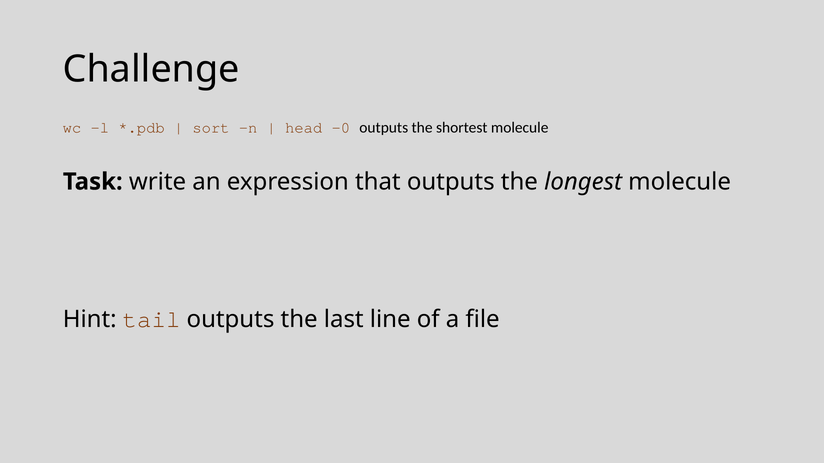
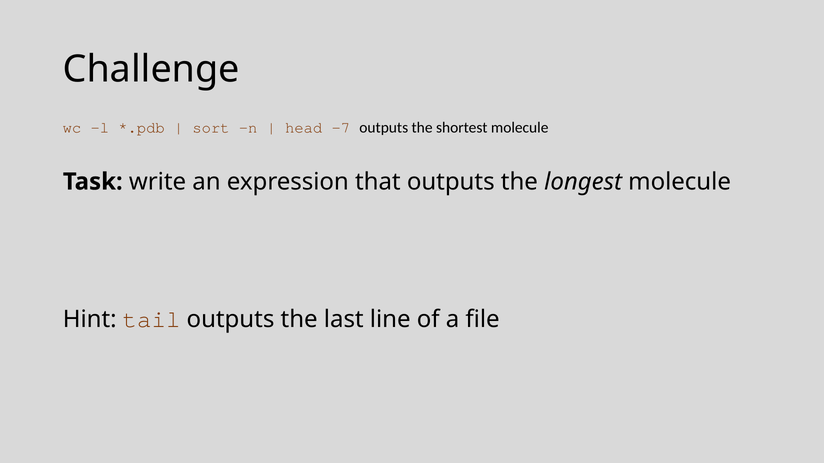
-0: -0 -> -7
